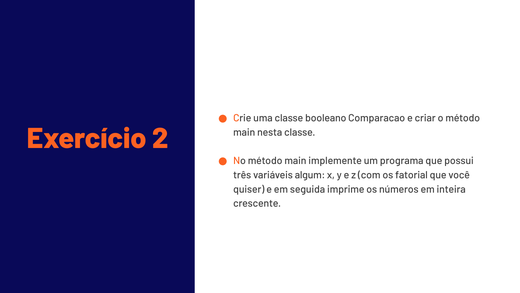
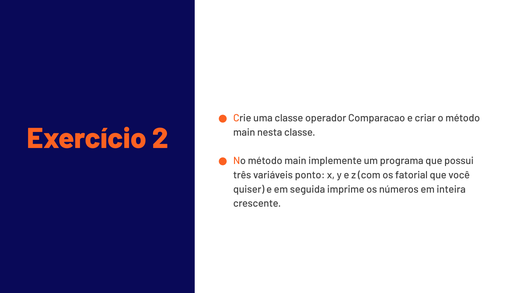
booleano: booleano -> operador
algum: algum -> ponto
